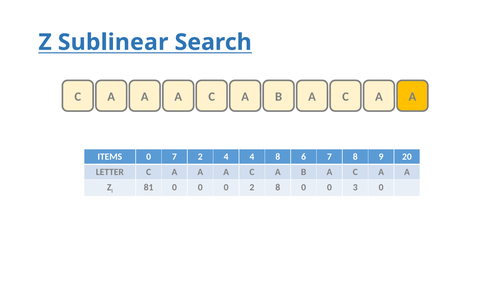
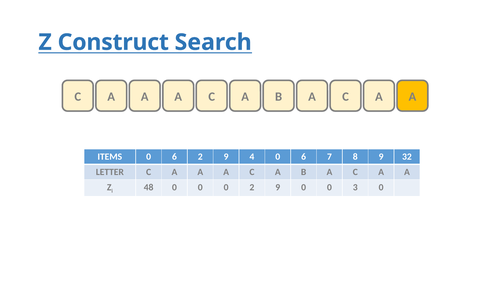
Sublinear: Sublinear -> Construct
7 at (174, 157): 7 -> 6
4 at (226, 157): 4 -> 9
4 8: 8 -> 0
20: 20 -> 32
81: 81 -> 48
0 2 8: 8 -> 9
